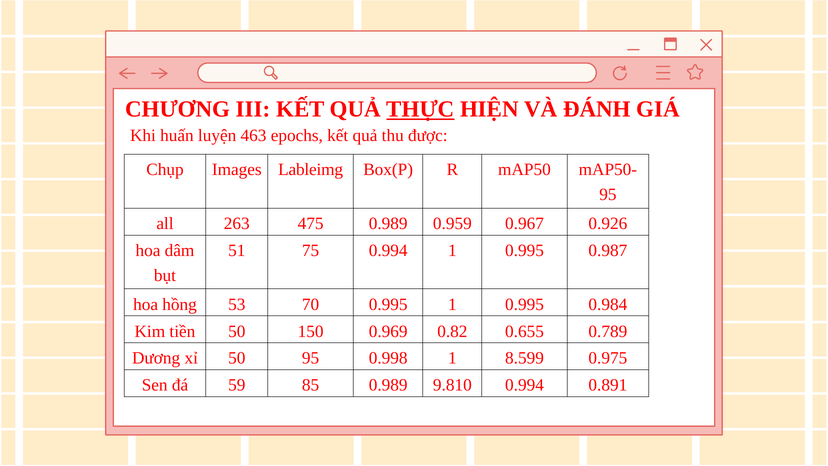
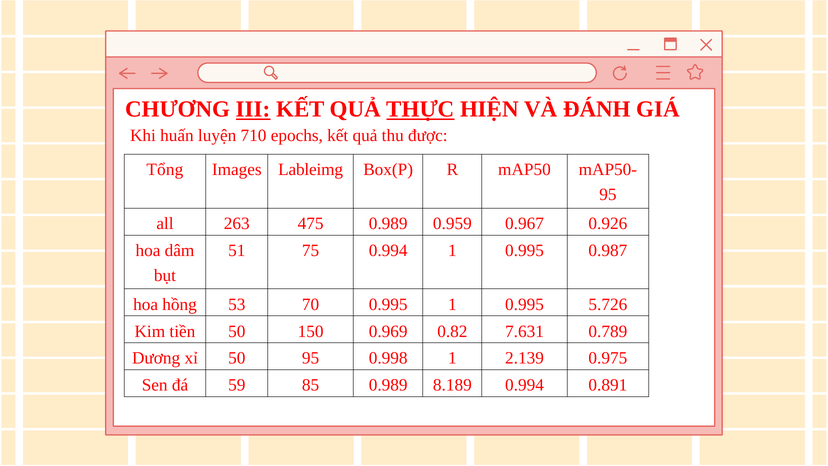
III underline: none -> present
463: 463 -> 710
Chụp: Chụp -> Tổng
0.984: 0.984 -> 5.726
0.655: 0.655 -> 7.631
8.599: 8.599 -> 2.139
9.810: 9.810 -> 8.189
